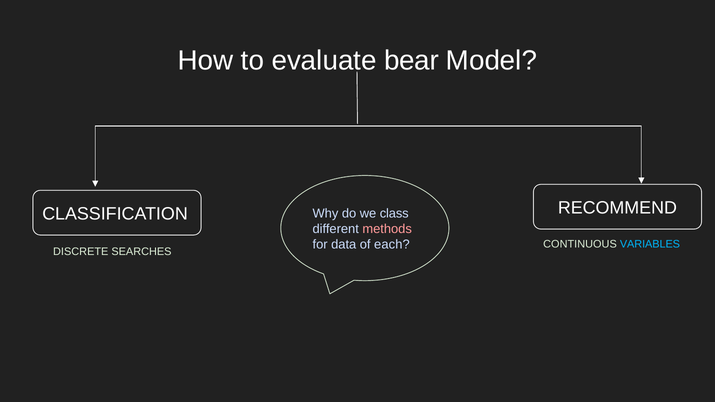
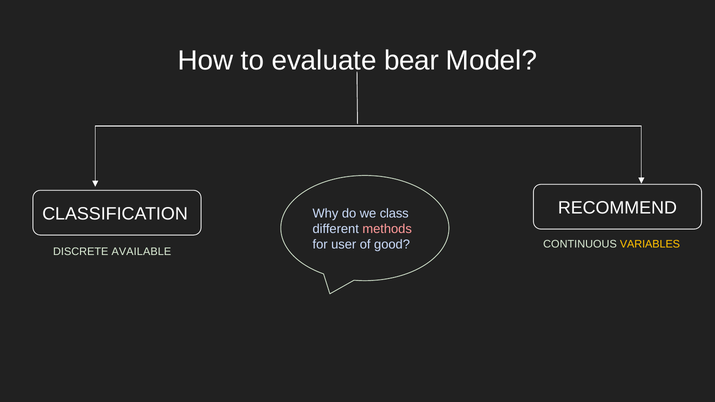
data: data -> user
each: each -> good
VARIABLES colour: light blue -> yellow
SEARCHES: SEARCHES -> AVAILABLE
